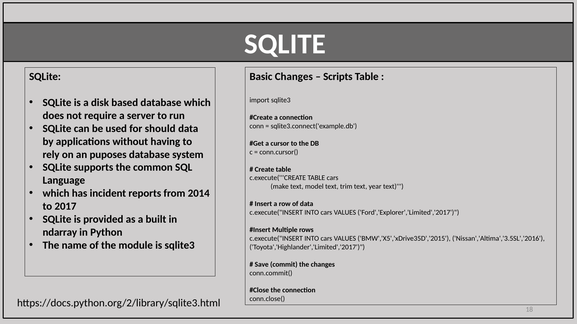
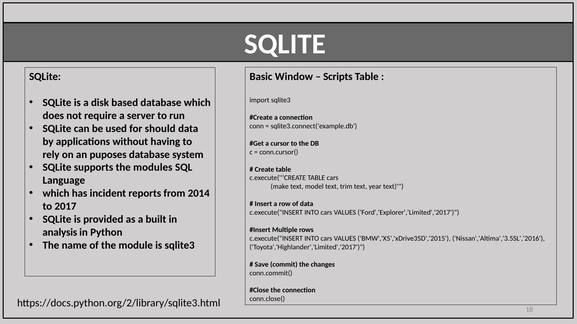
Basic Changes: Changes -> Window
common: common -> modules
ndarray: ndarray -> analysis
